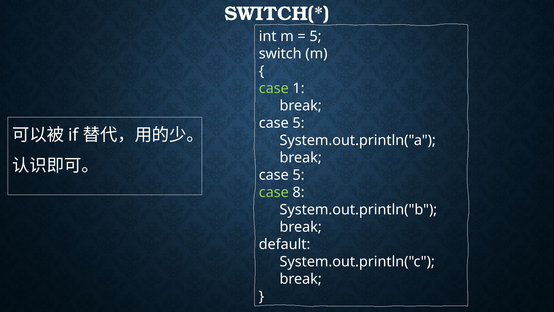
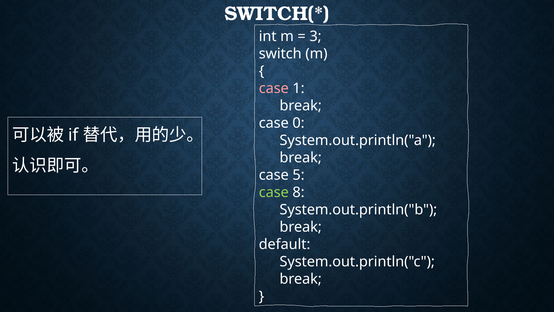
5 at (316, 36): 5 -> 3
case at (274, 88) colour: light green -> pink
5 at (299, 123): 5 -> 0
